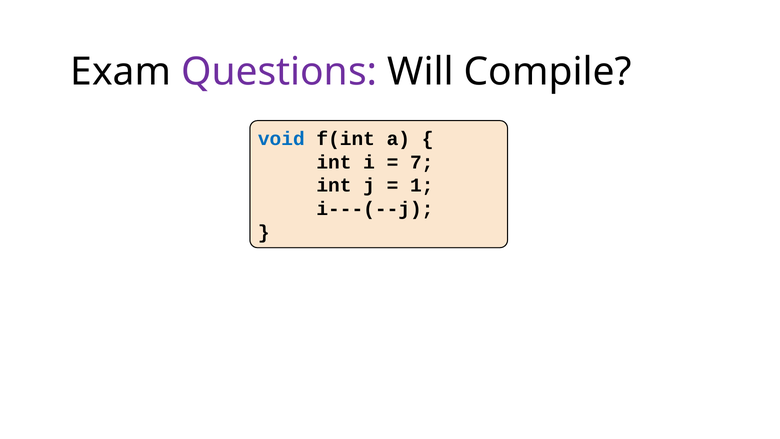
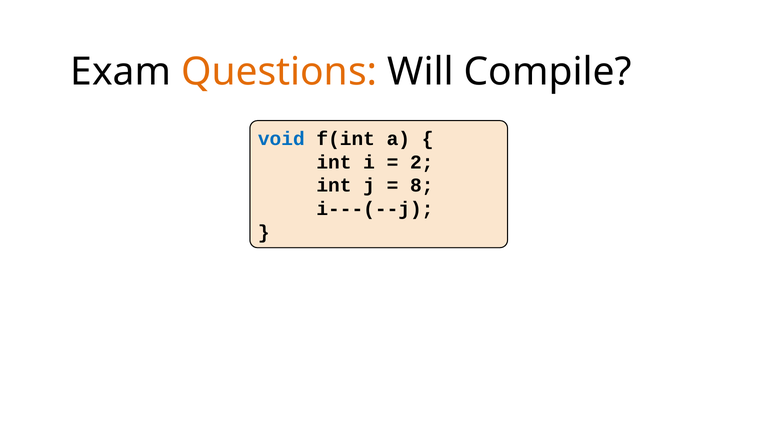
Questions colour: purple -> orange
7: 7 -> 2
1: 1 -> 8
